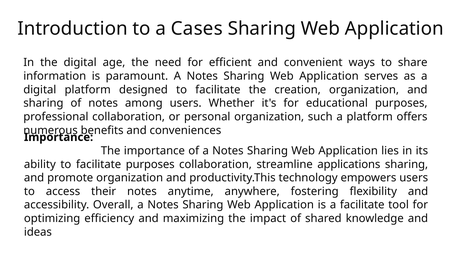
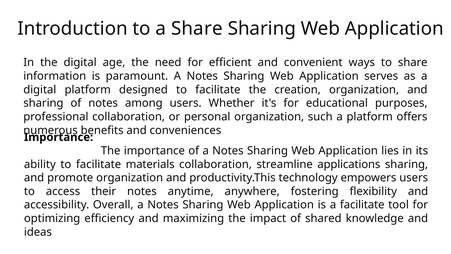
a Cases: Cases -> Share
facilitate purposes: purposes -> materials
